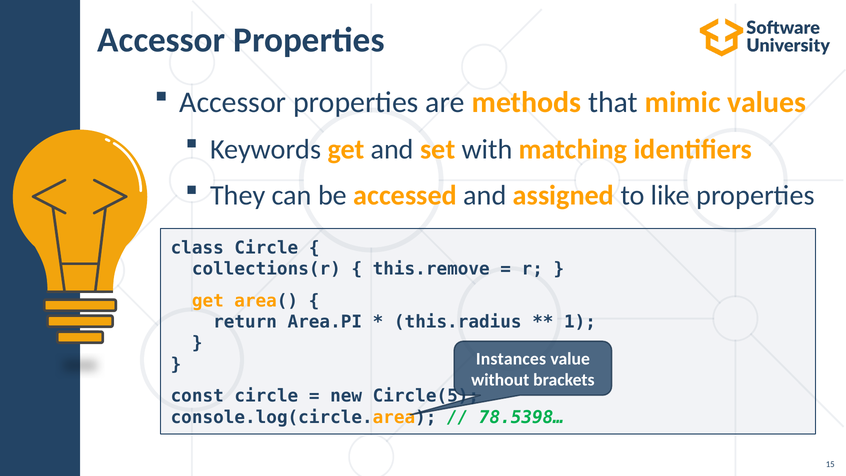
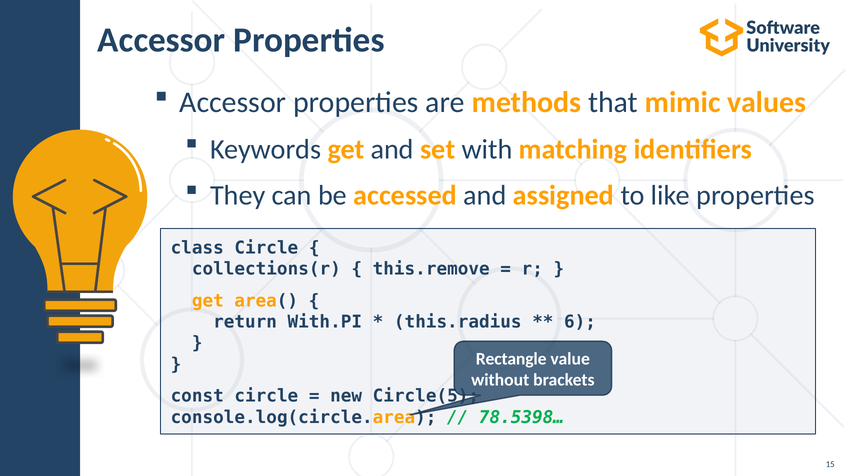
Area.PI: Area.PI -> With.PI
1: 1 -> 6
Instances: Instances -> Rectangle
